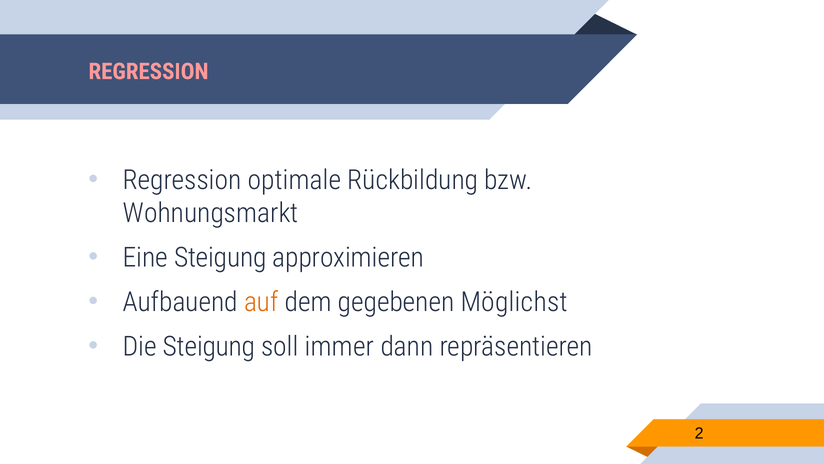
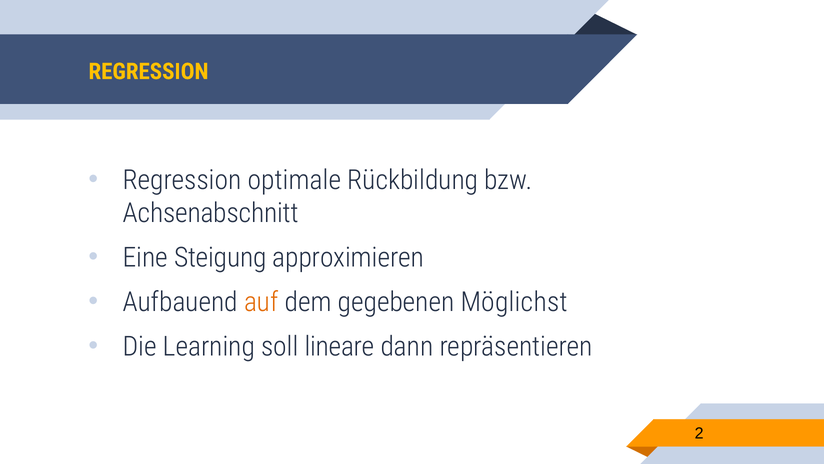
REGRESSION at (149, 71) colour: pink -> yellow
Wohnungsmarkt: Wohnungsmarkt -> Achsenabschnitt
Die Steigung: Steigung -> Learning
immer: immer -> lineare
